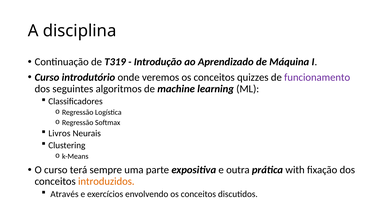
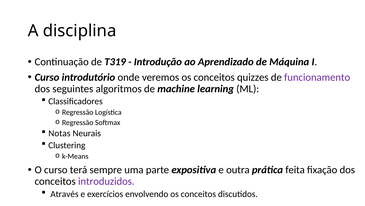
Livros: Livros -> Notas
with: with -> feita
introduzidos colour: orange -> purple
